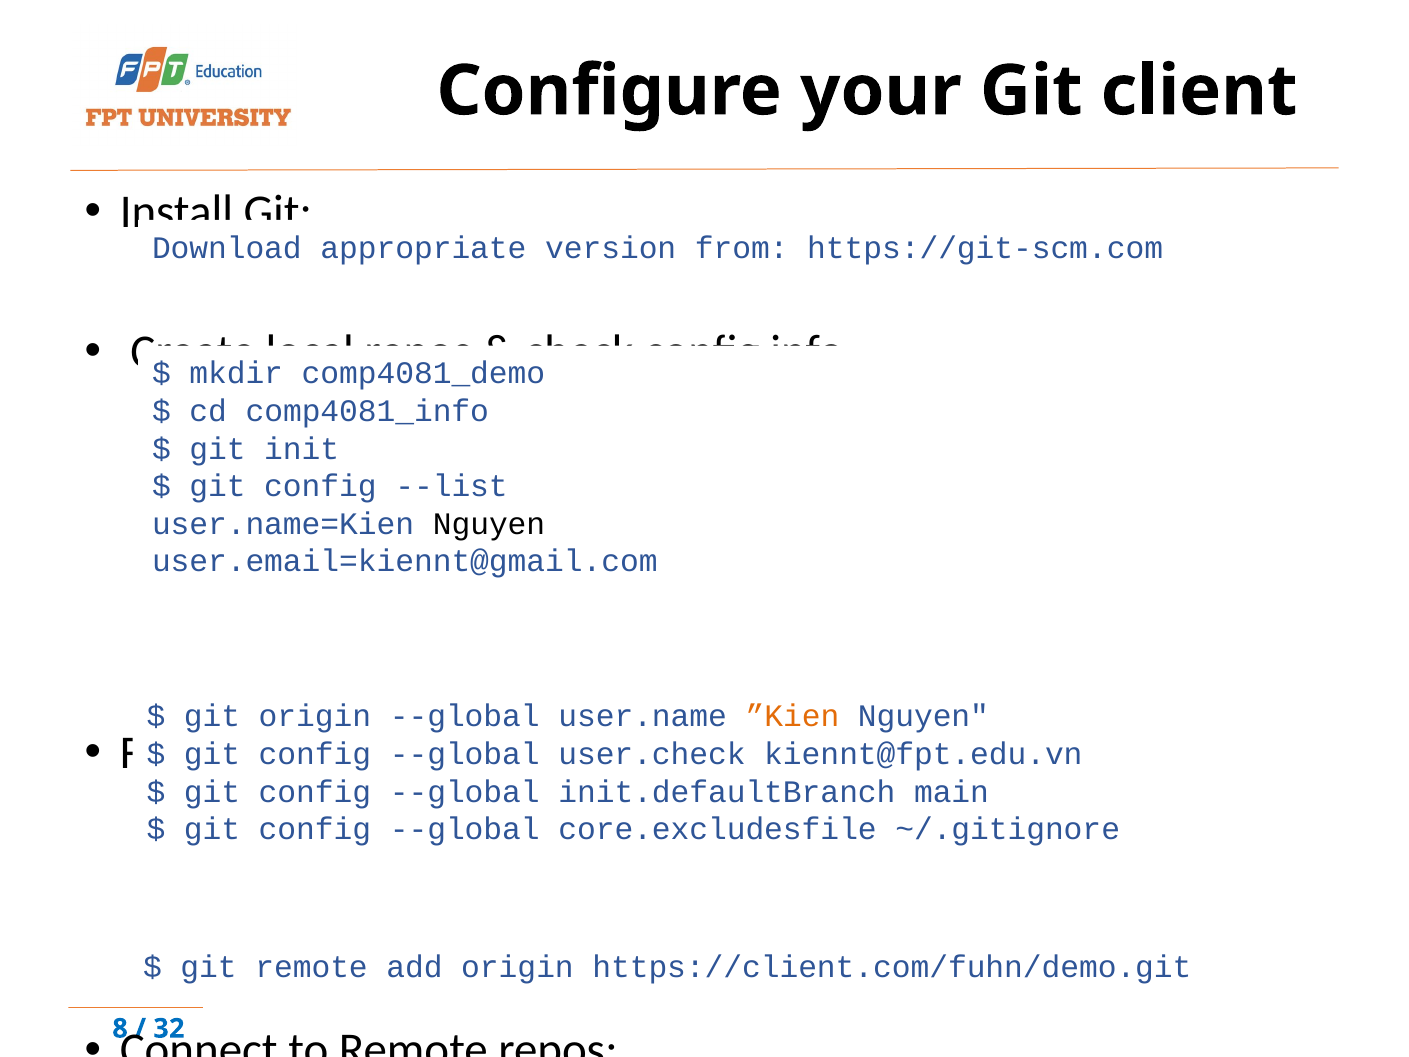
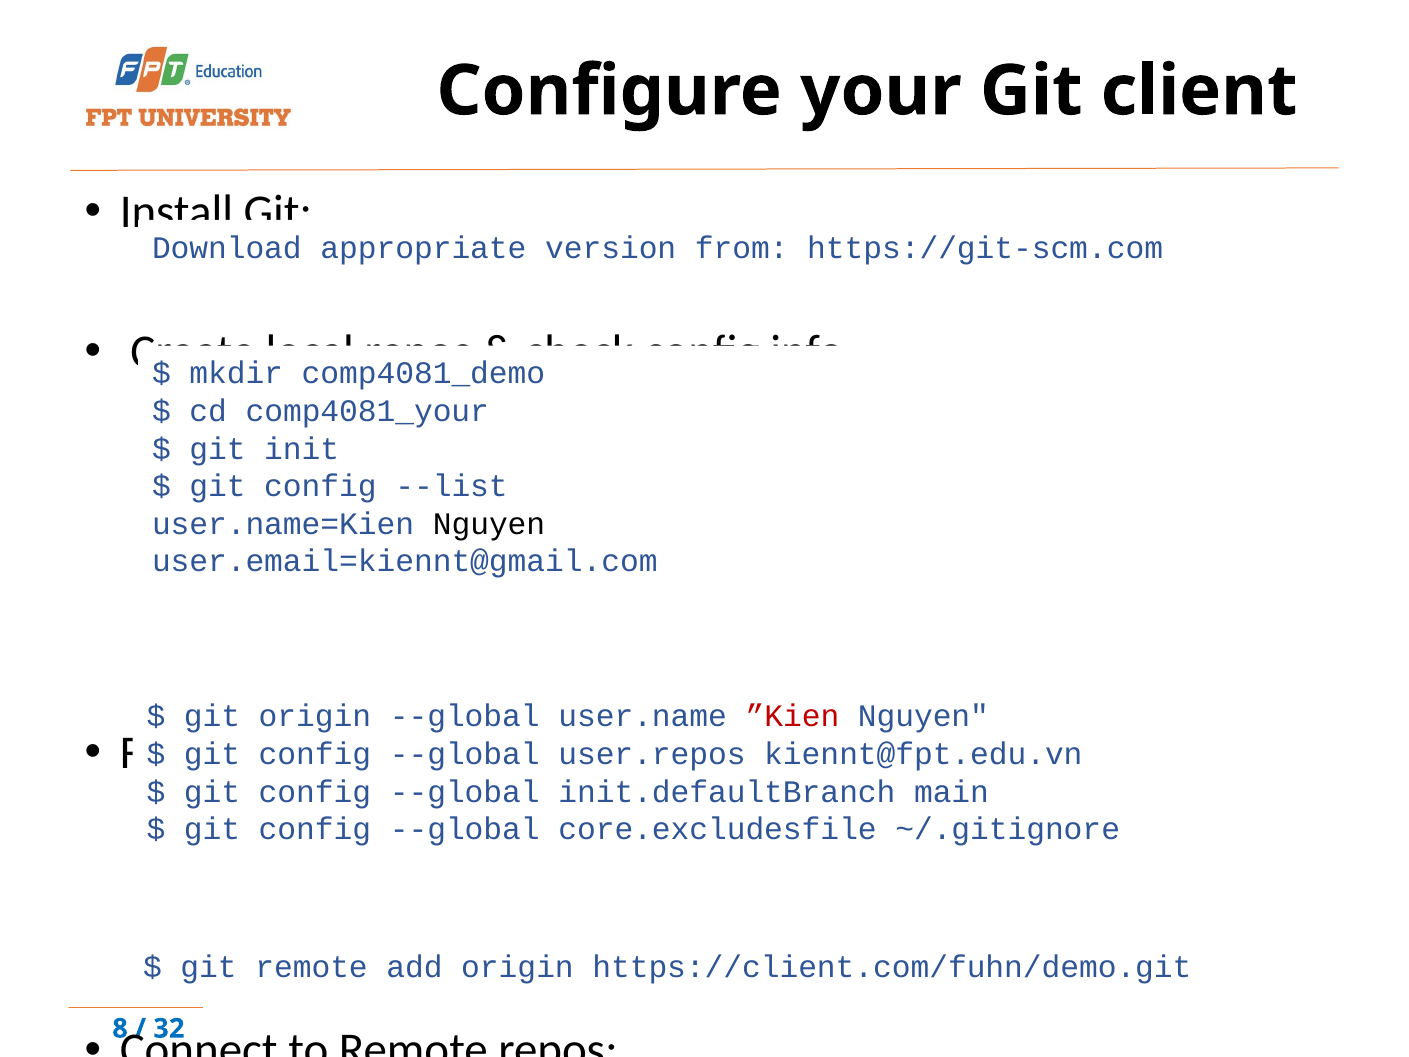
comp4081_info: comp4081_info -> comp4081_your
”Kien colour: orange -> red
user.check: user.check -> user.repos
